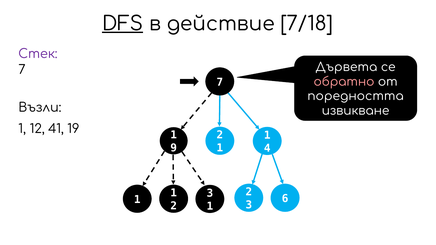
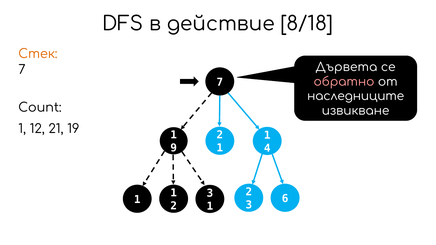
DFS underline: present -> none
7/18: 7/18 -> 8/18
Стек colour: purple -> orange
поредността: поредността -> наследниците
Възли: Възли -> Count
41: 41 -> 21
